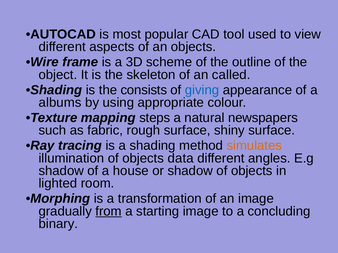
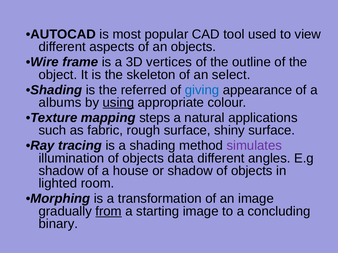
scheme: scheme -> vertices
called: called -> select
consists: consists -> referred
using underline: none -> present
newspapers: newspapers -> applications
simulates colour: orange -> purple
